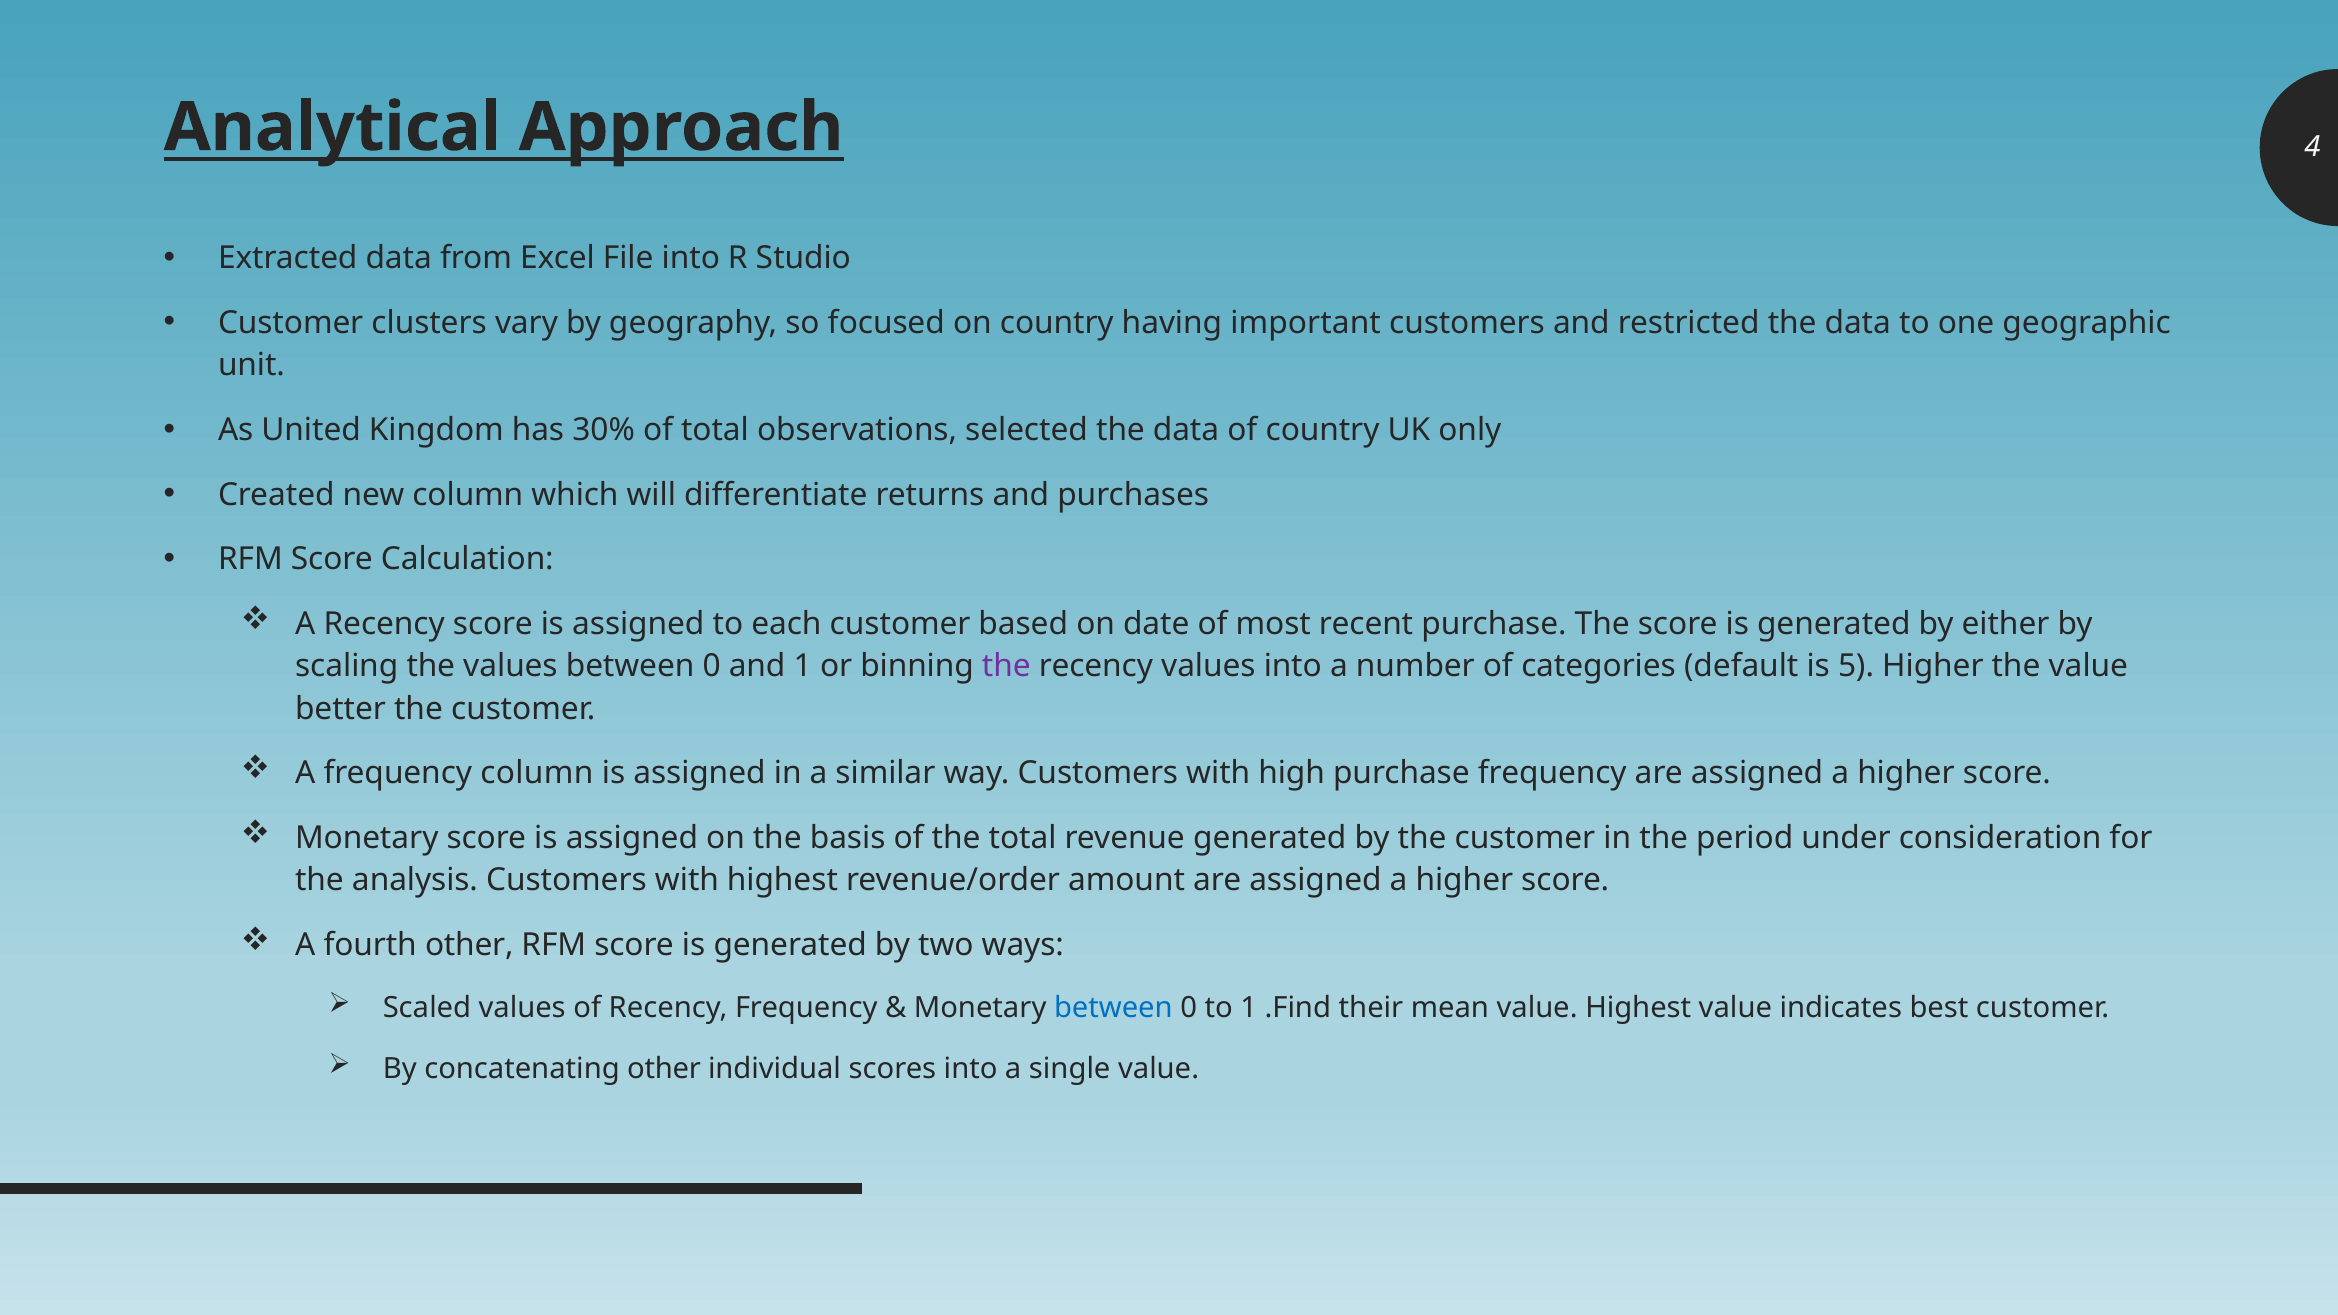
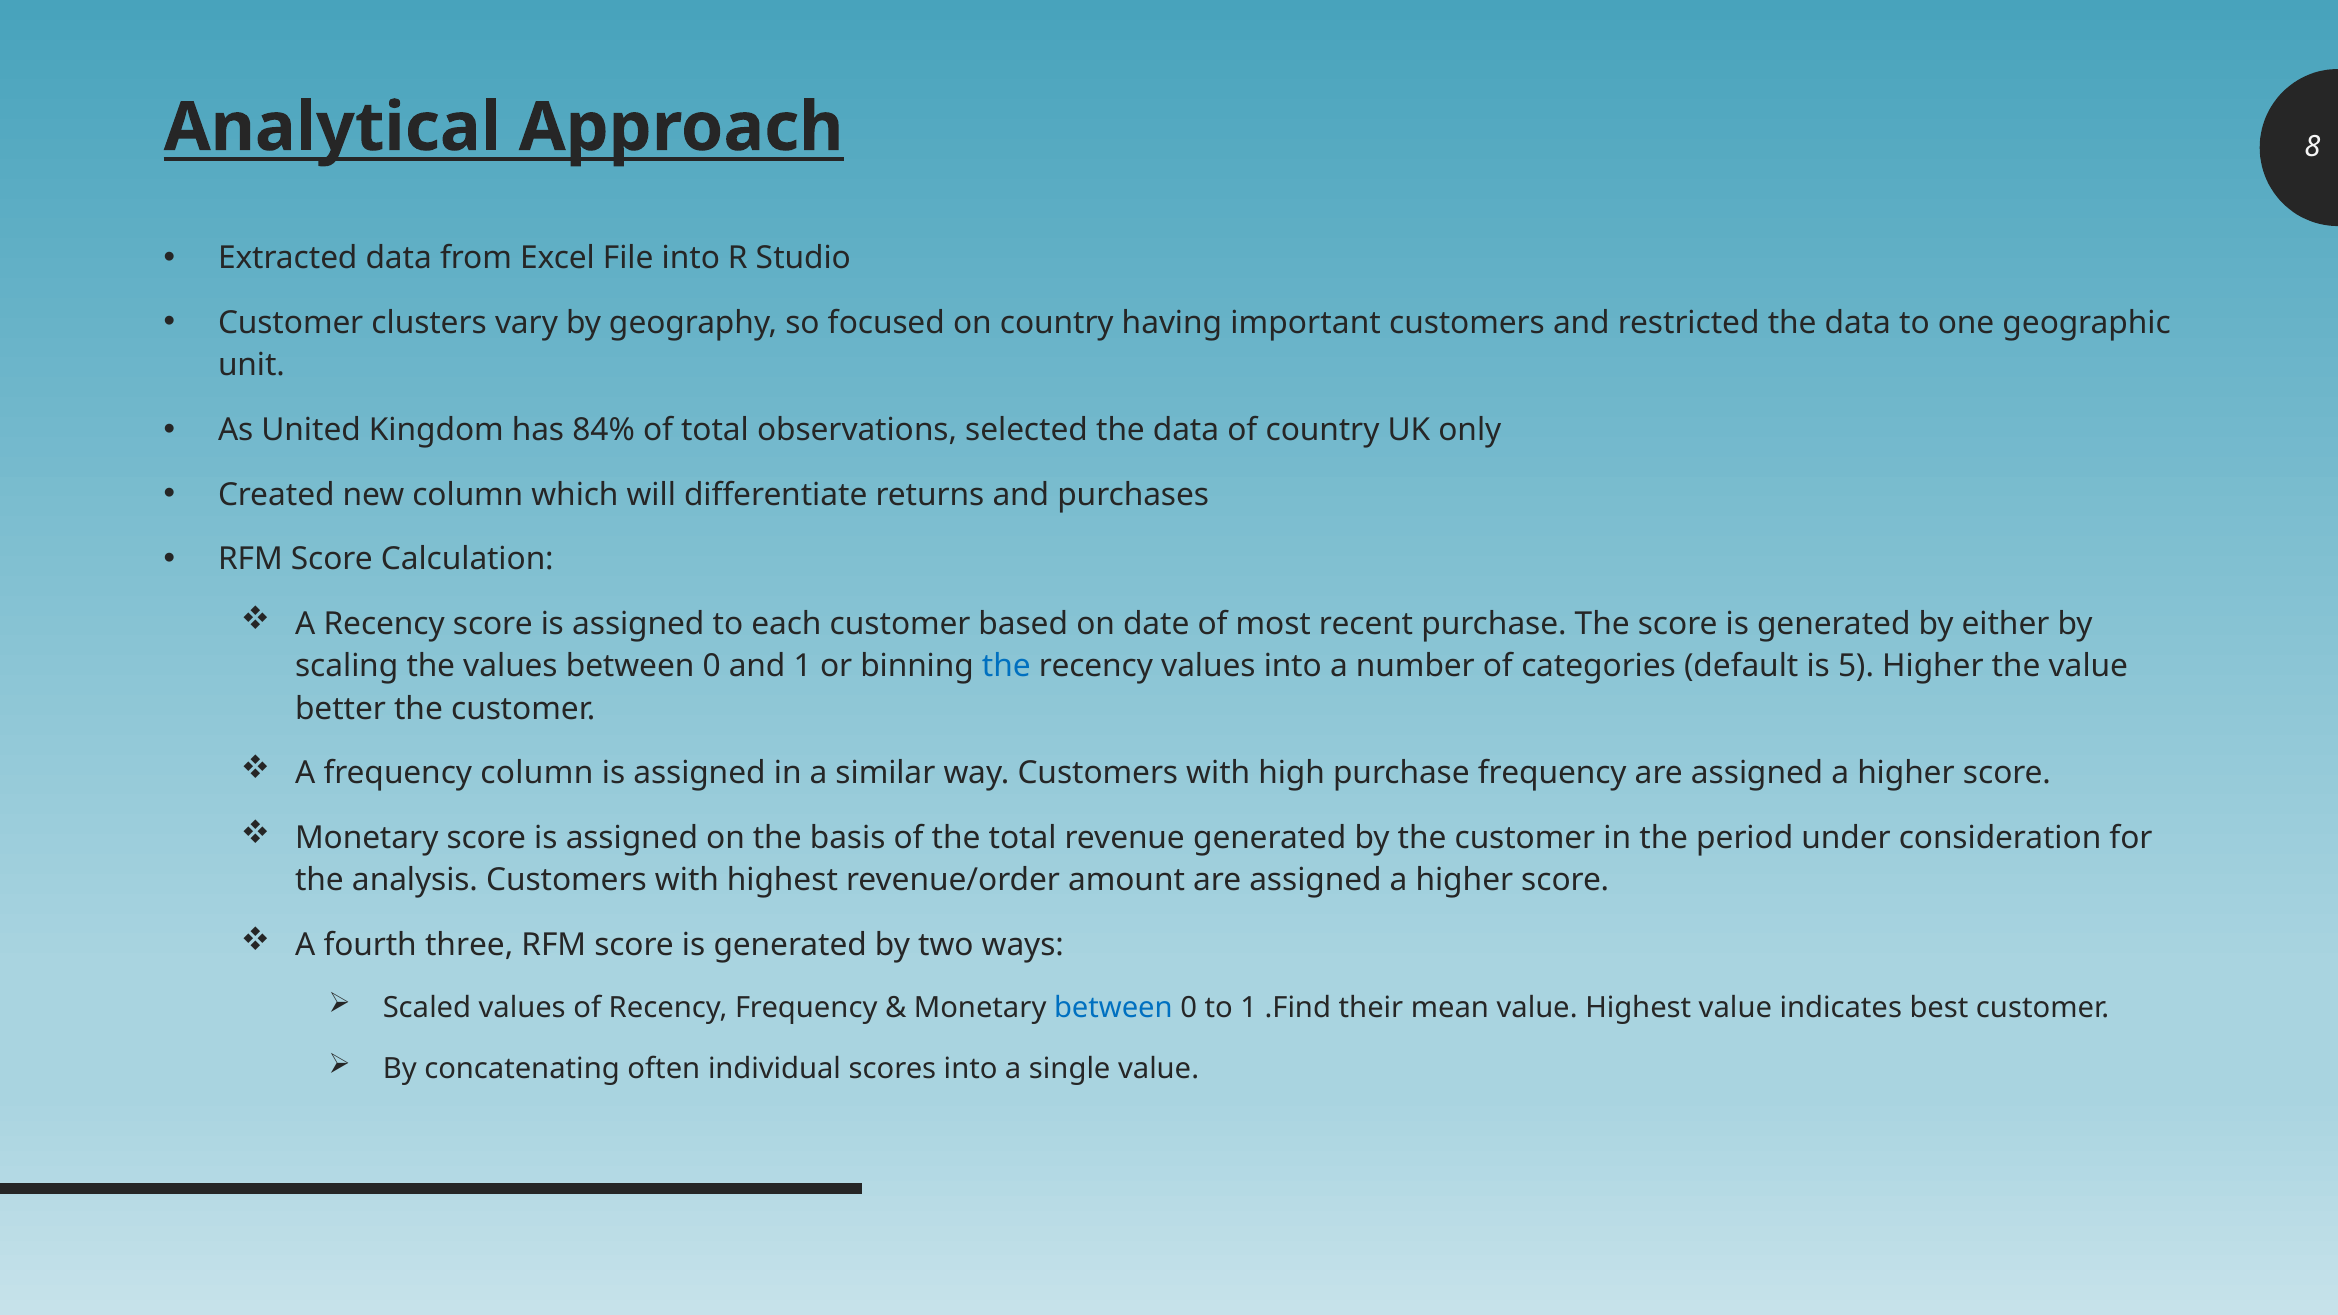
4: 4 -> 8
30%: 30% -> 84%
the at (1006, 666) colour: purple -> blue
fourth other: other -> three
concatenating other: other -> often
